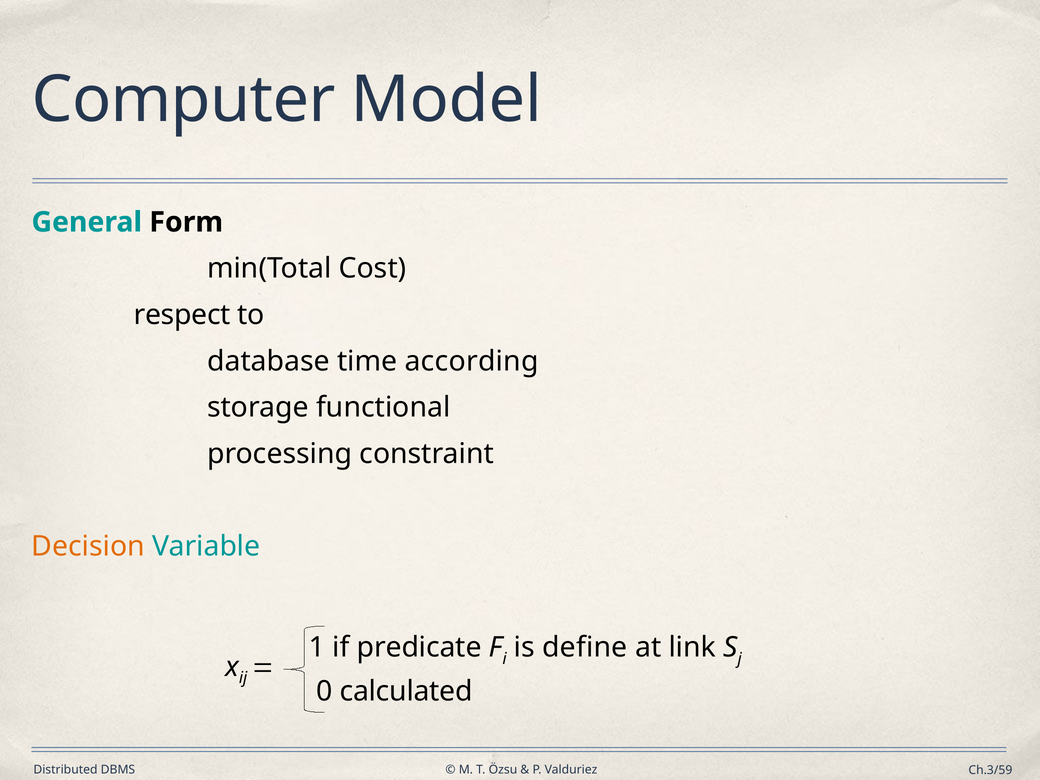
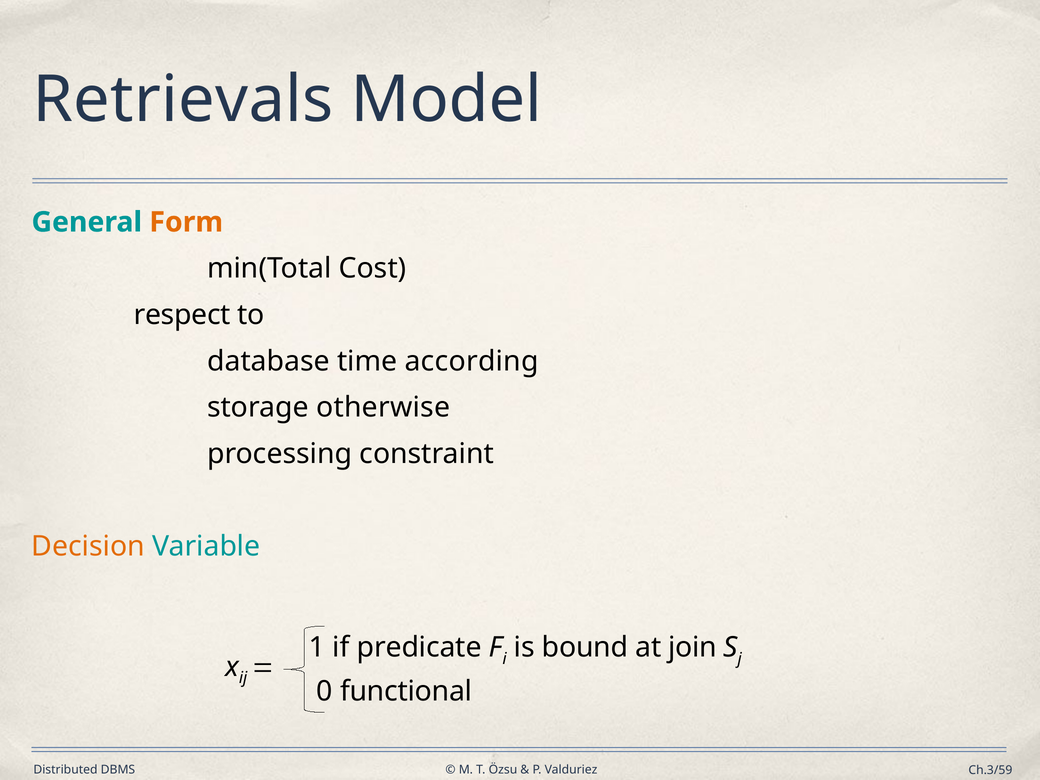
Computer: Computer -> Retrievals
Form colour: black -> orange
functional: functional -> otherwise
define: define -> bound
link: link -> join
calculated: calculated -> functional
